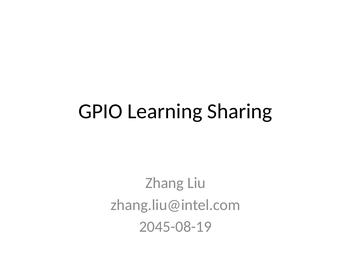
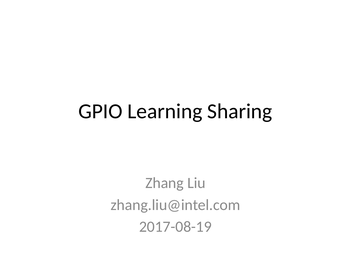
2045-08-19: 2045-08-19 -> 2017-08-19
